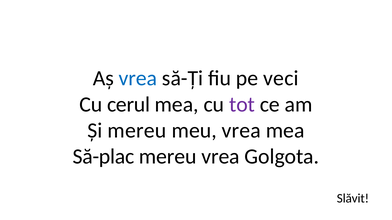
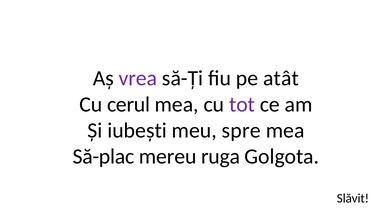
vrea at (138, 78) colour: blue -> purple
veci: veci -> atât
Și mereu: mereu -> iubești
meu vrea: vrea -> spre
mereu vrea: vrea -> ruga
